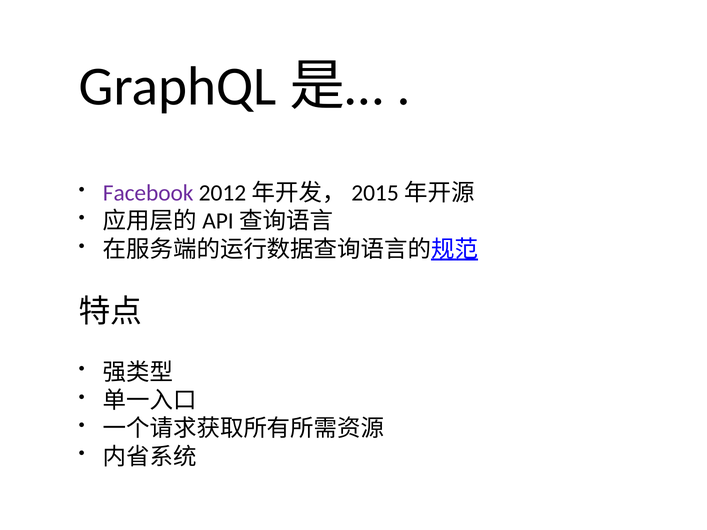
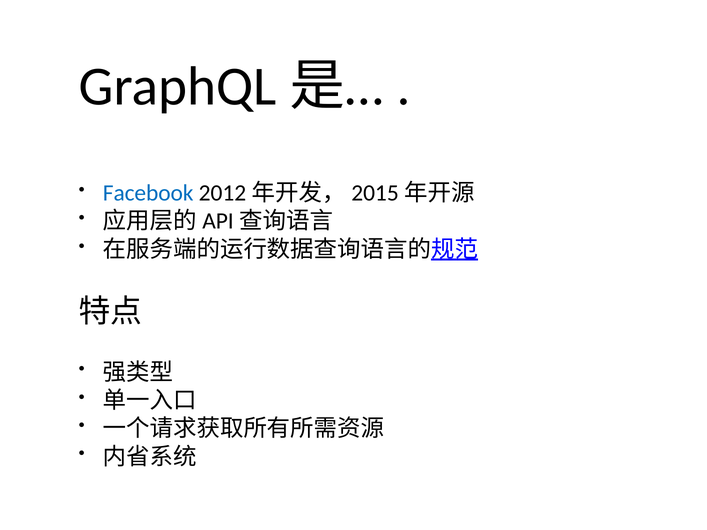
Facebook colour: purple -> blue
